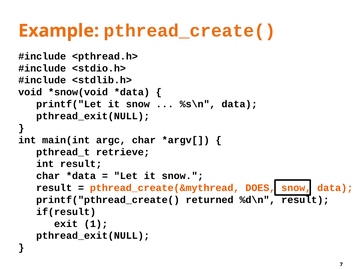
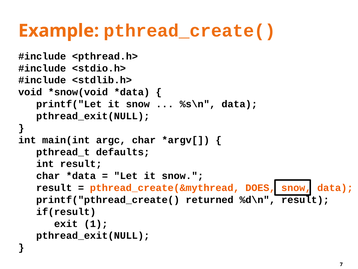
retrieve: retrieve -> defaults
